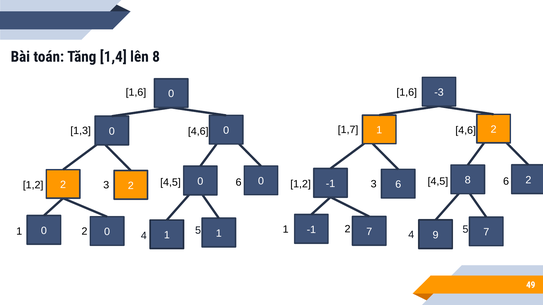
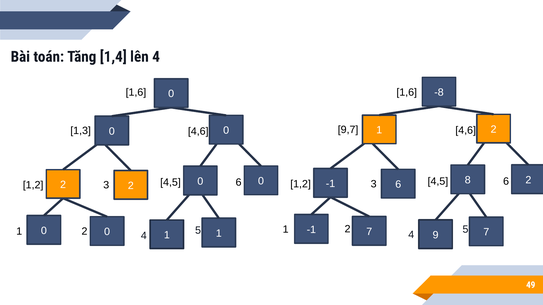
lên 8: 8 -> 4
-3: -3 -> -8
1,7: 1,7 -> 9,7
